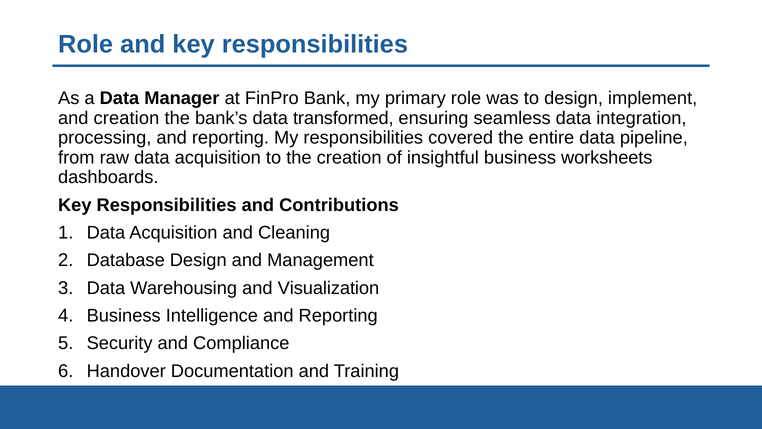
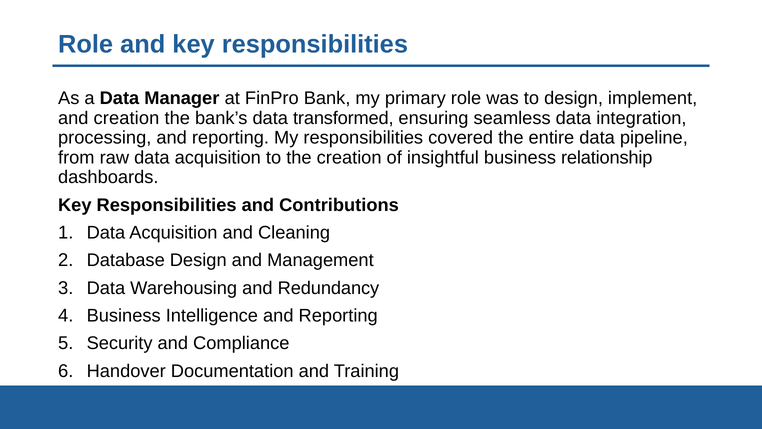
worksheets: worksheets -> relationship
Visualization: Visualization -> Redundancy
